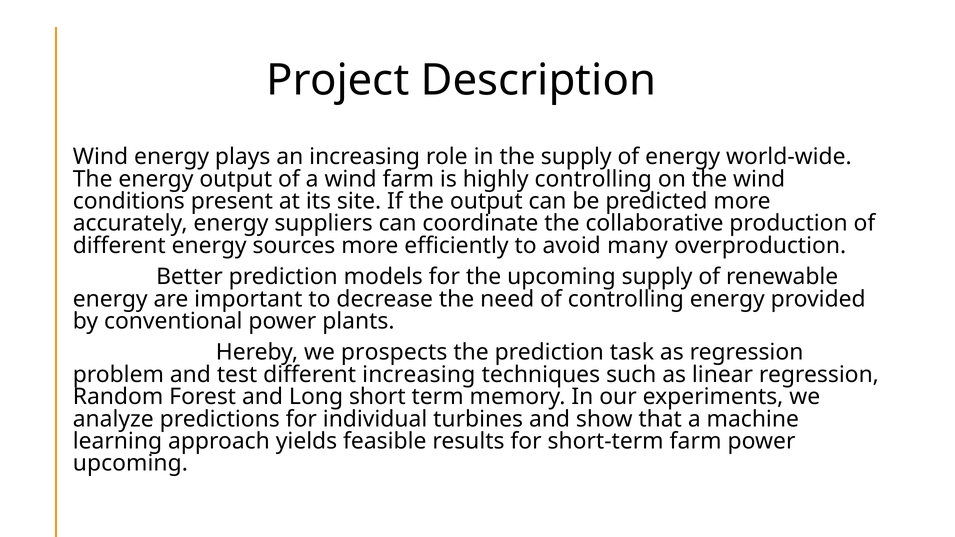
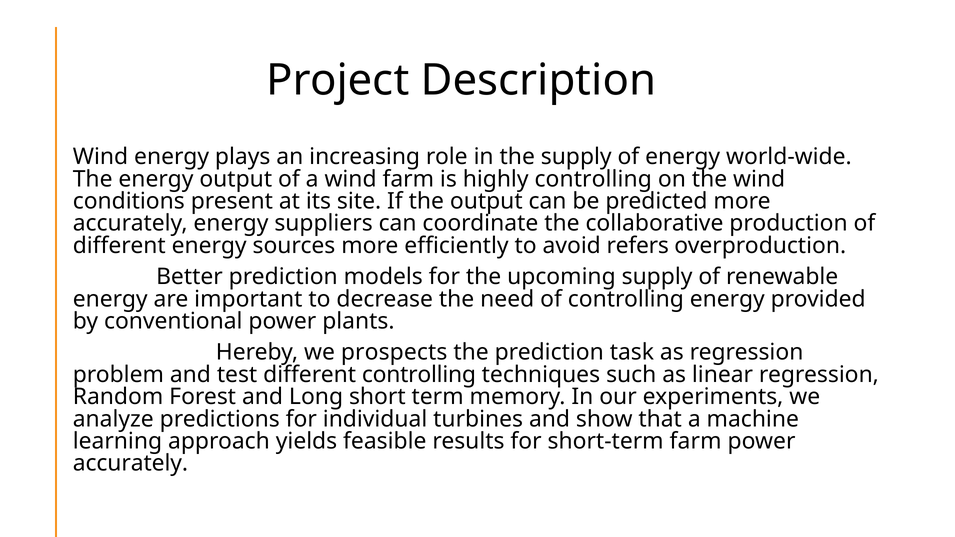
many: many -> refers
different increasing: increasing -> controlling
upcoming at (130, 464): upcoming -> accurately
